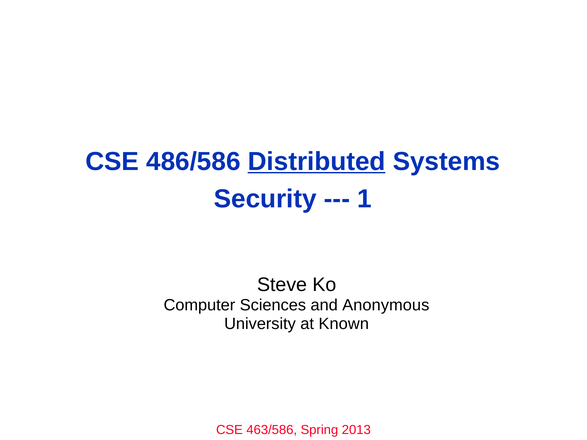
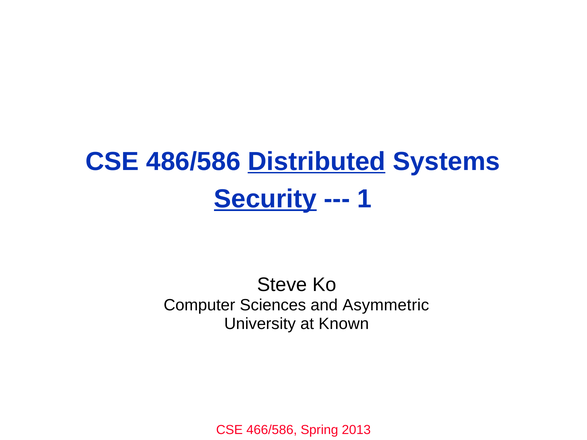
Security underline: none -> present
Anonymous: Anonymous -> Asymmetric
463/586: 463/586 -> 466/586
